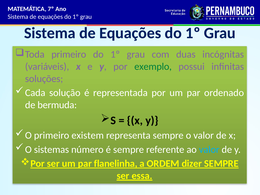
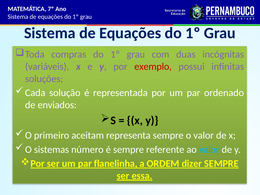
Toda primeiro: primeiro -> compras
exemplo colour: green -> red
bermuda: bermuda -> enviados
existem: existem -> aceitam
